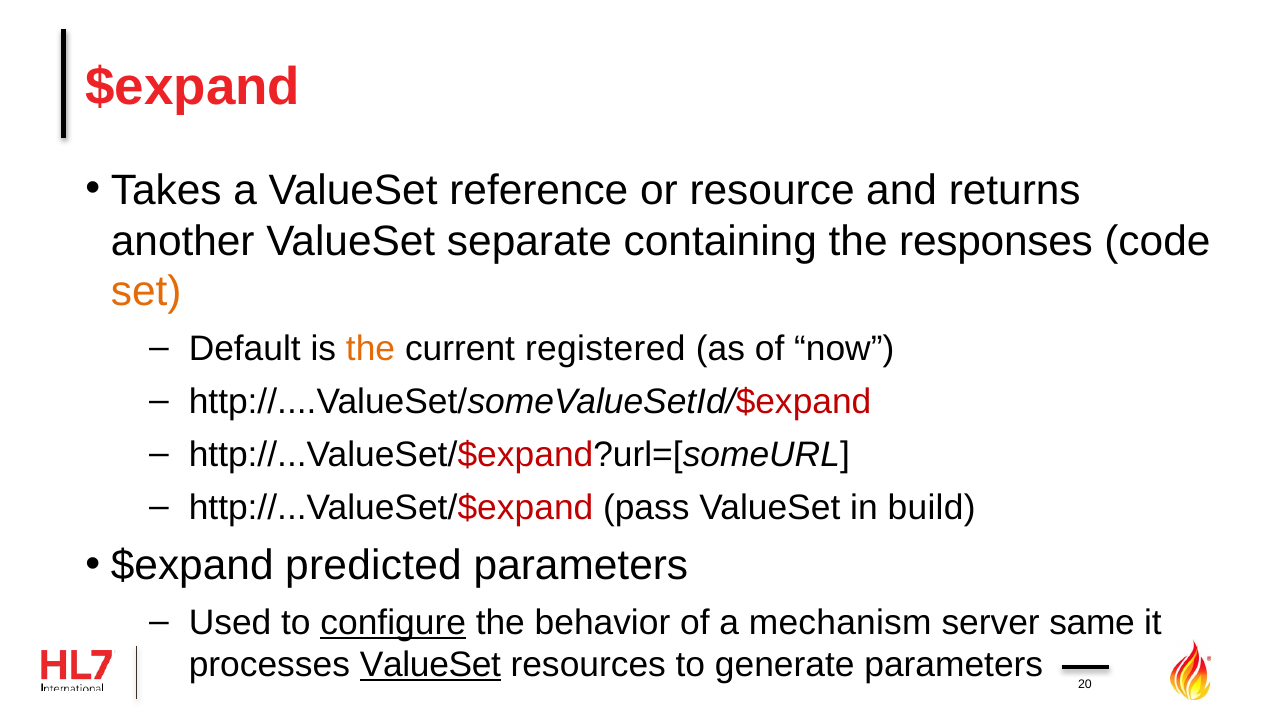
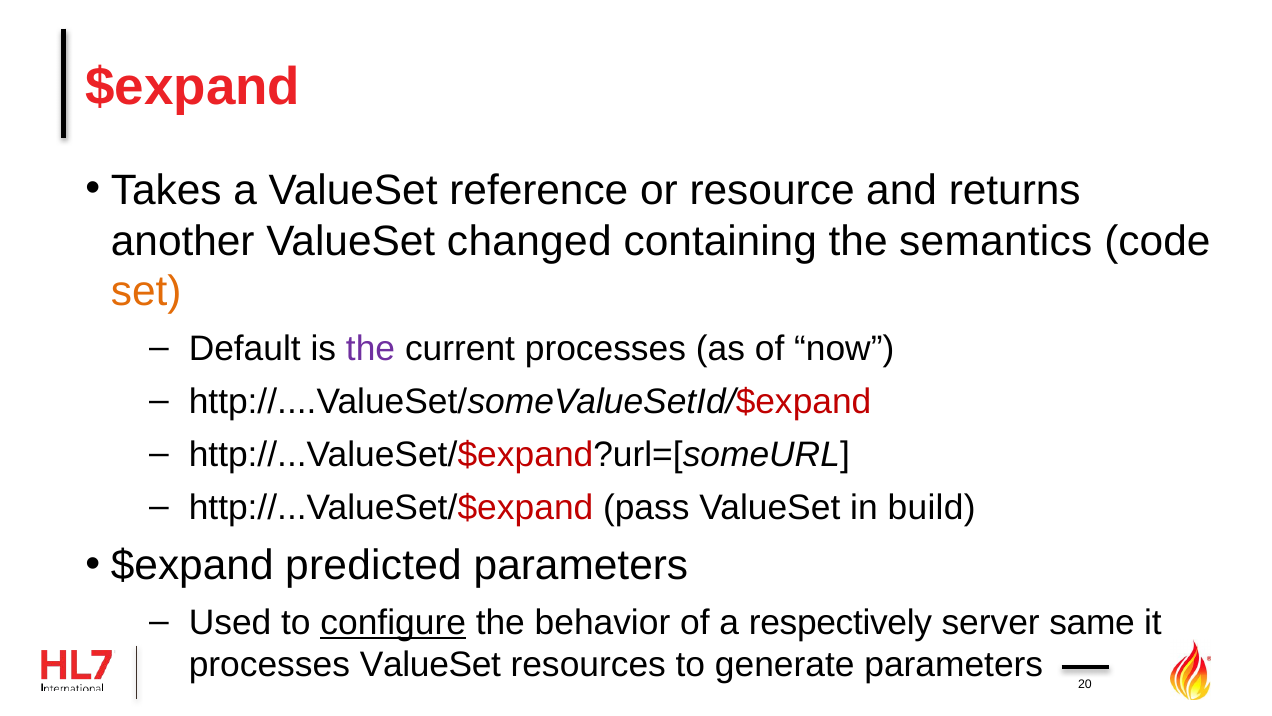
separate: separate -> changed
responses: responses -> semantics
the at (371, 348) colour: orange -> purple
current registered: registered -> processes
mechanism: mechanism -> respectively
ValueSet at (430, 665) underline: present -> none
